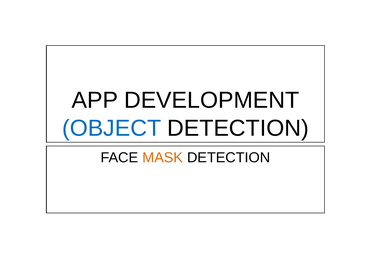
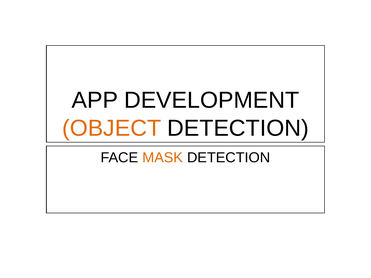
OBJECT colour: blue -> orange
